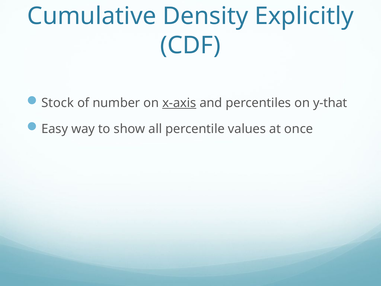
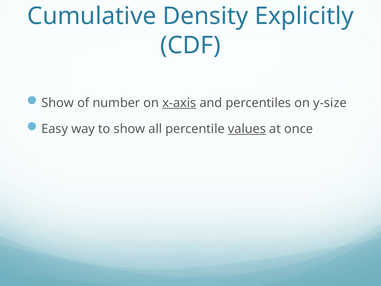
Stock at (58, 103): Stock -> Show
y-that: y-that -> y-size
values underline: none -> present
